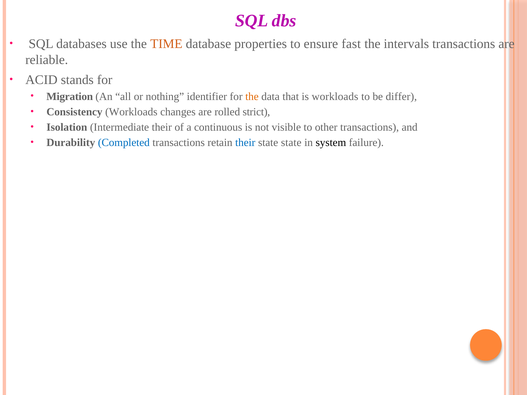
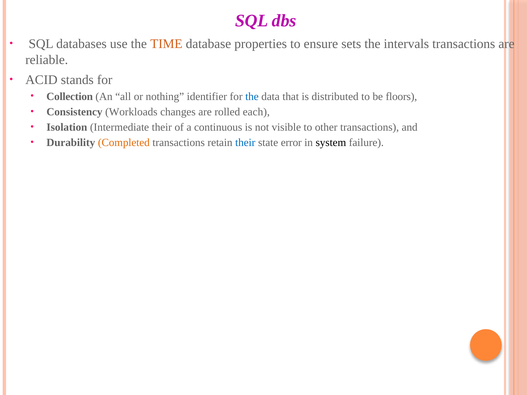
fast: fast -> sets
Migration: Migration -> Collection
the at (252, 96) colour: orange -> blue
is workloads: workloads -> distributed
differ: differ -> floors
strict: strict -> each
Completed colour: blue -> orange
state state: state -> error
